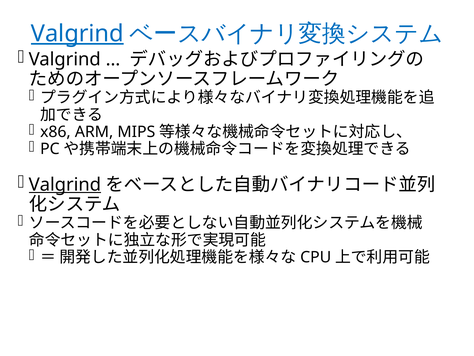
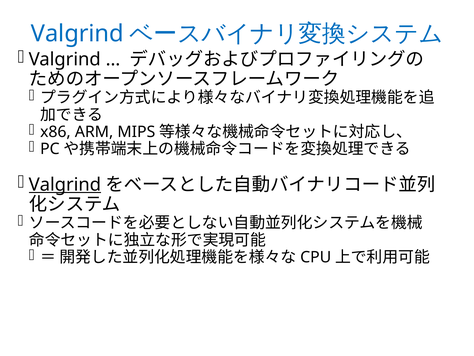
Valgrind at (77, 34) underline: present -> none
